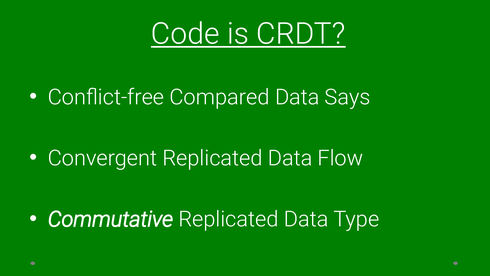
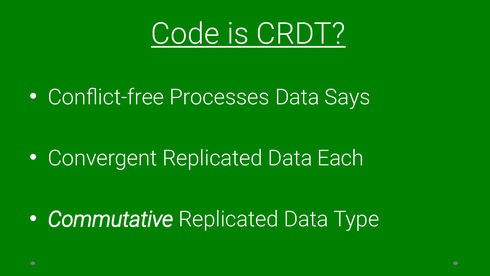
Compared: Compared -> Processes
Flow: Flow -> Each
